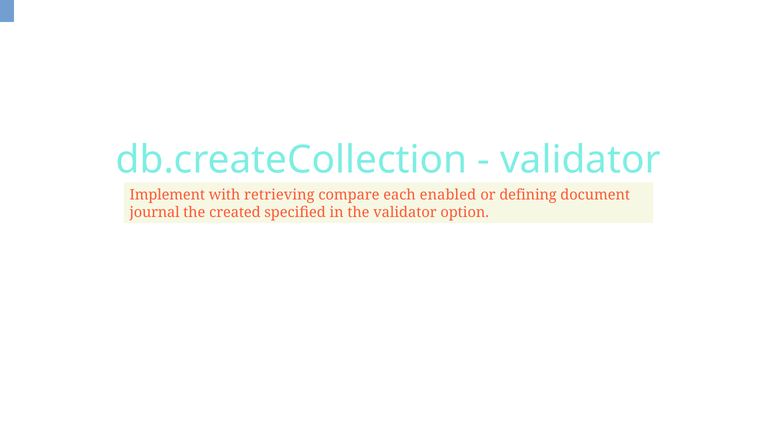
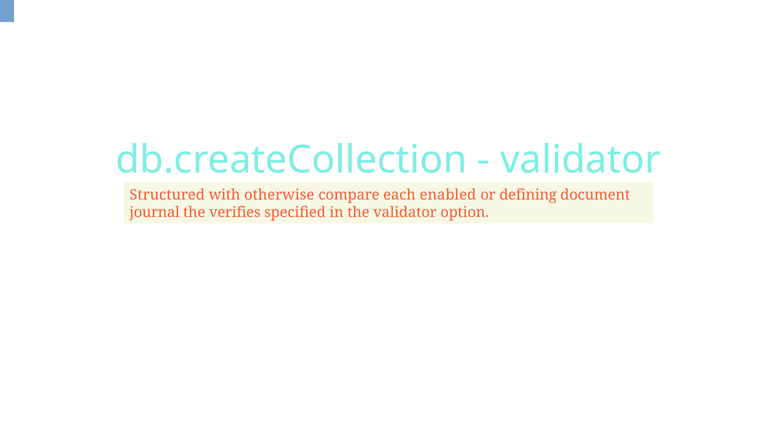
Implement: Implement -> Structured
retrieving: retrieving -> otherwise
created: created -> verifies
